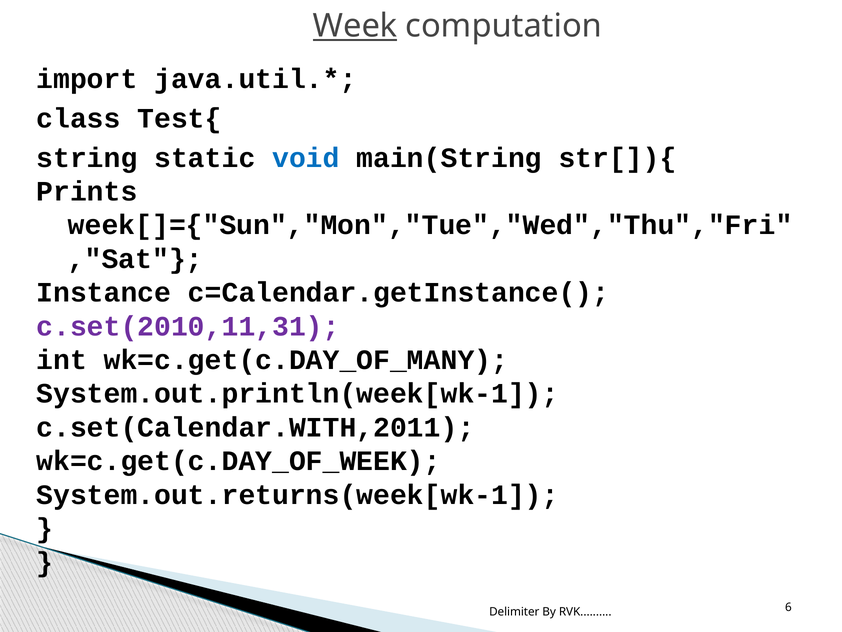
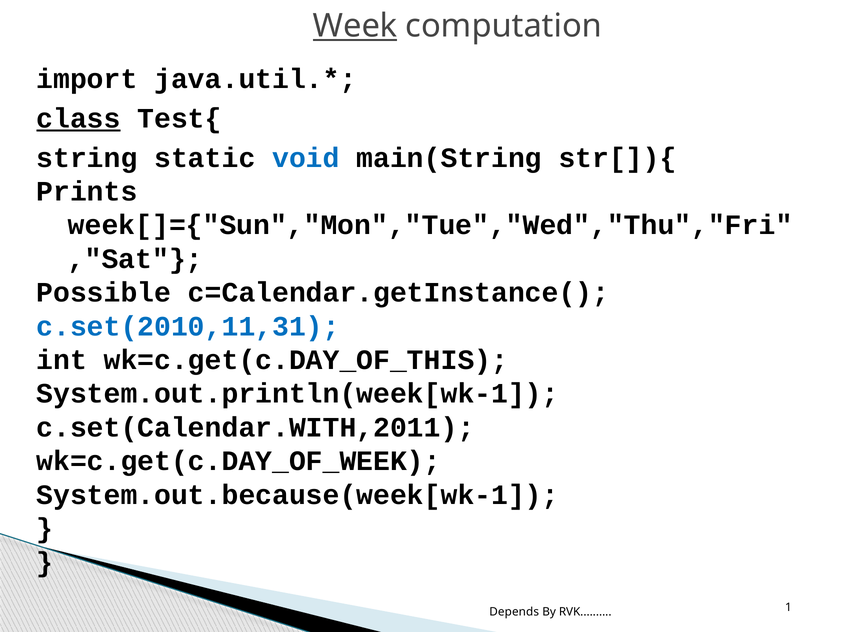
class underline: none -> present
Instance: Instance -> Possible
c.set(2010,11,31 colour: purple -> blue
wk=c.get(c.DAY_OF_MANY: wk=c.get(c.DAY_OF_MANY -> wk=c.get(c.DAY_OF_THIS
System.out.returns(week[wk-1: System.out.returns(week[wk-1 -> System.out.because(week[wk-1
Delimiter: Delimiter -> Depends
6: 6 -> 1
